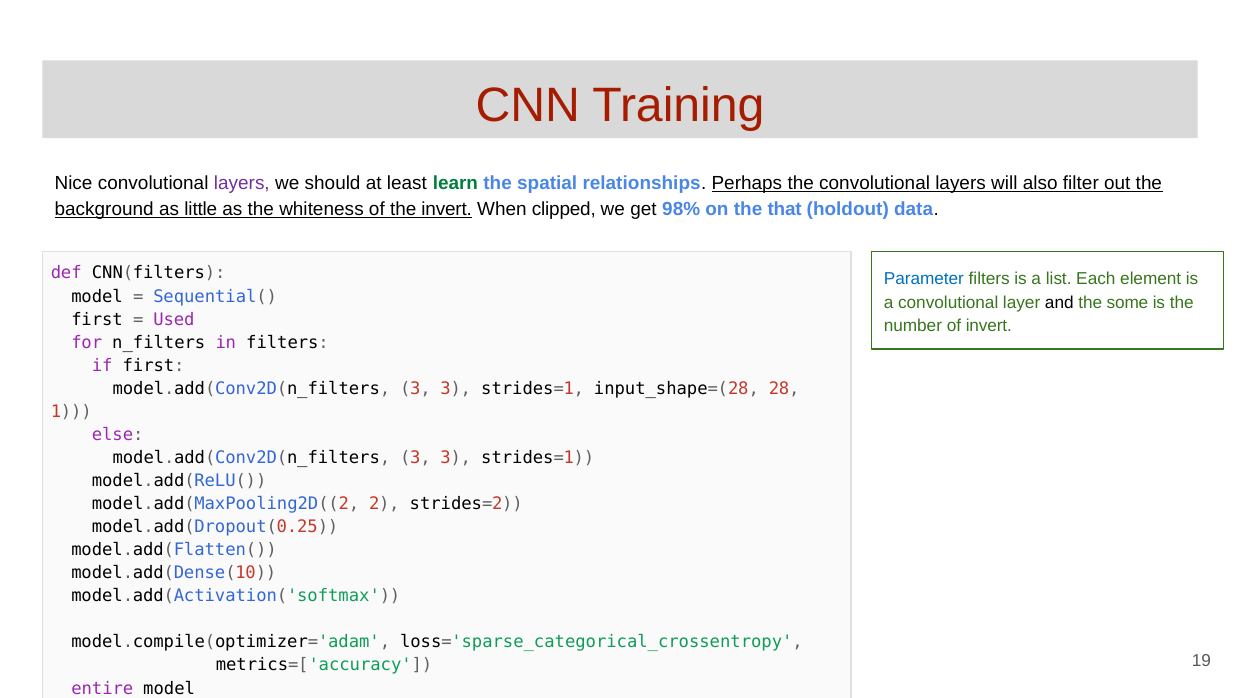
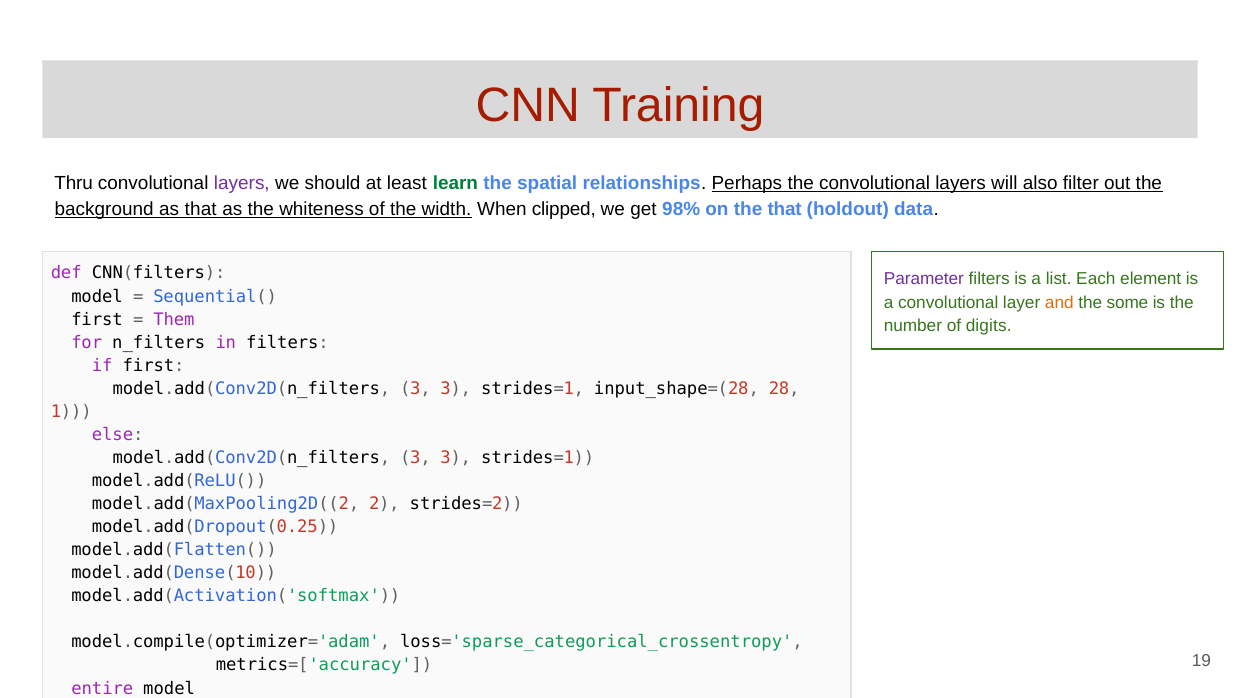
Nice: Nice -> Thru
as little: little -> that
the invert: invert -> width
Parameter colour: blue -> purple
and colour: black -> orange
Used: Used -> Them
of invert: invert -> digits
